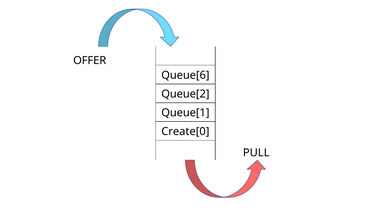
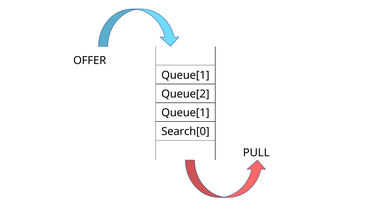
Queue[6 at (185, 75): Queue[6 -> Queue[1
Create[0: Create[0 -> Search[0
